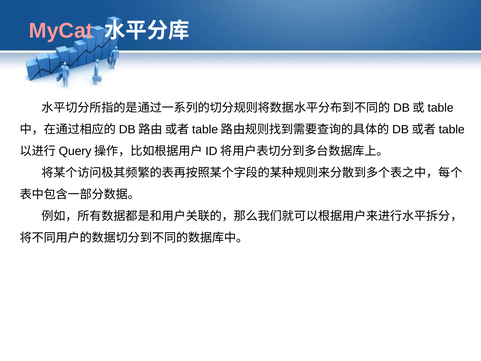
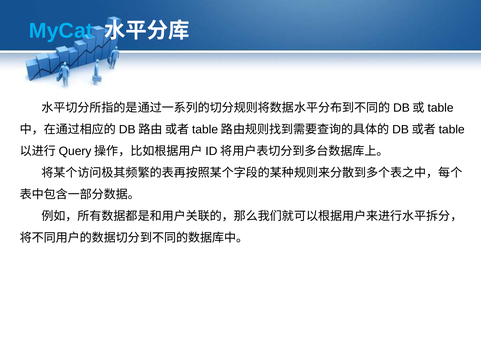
MyCat colour: pink -> light blue
